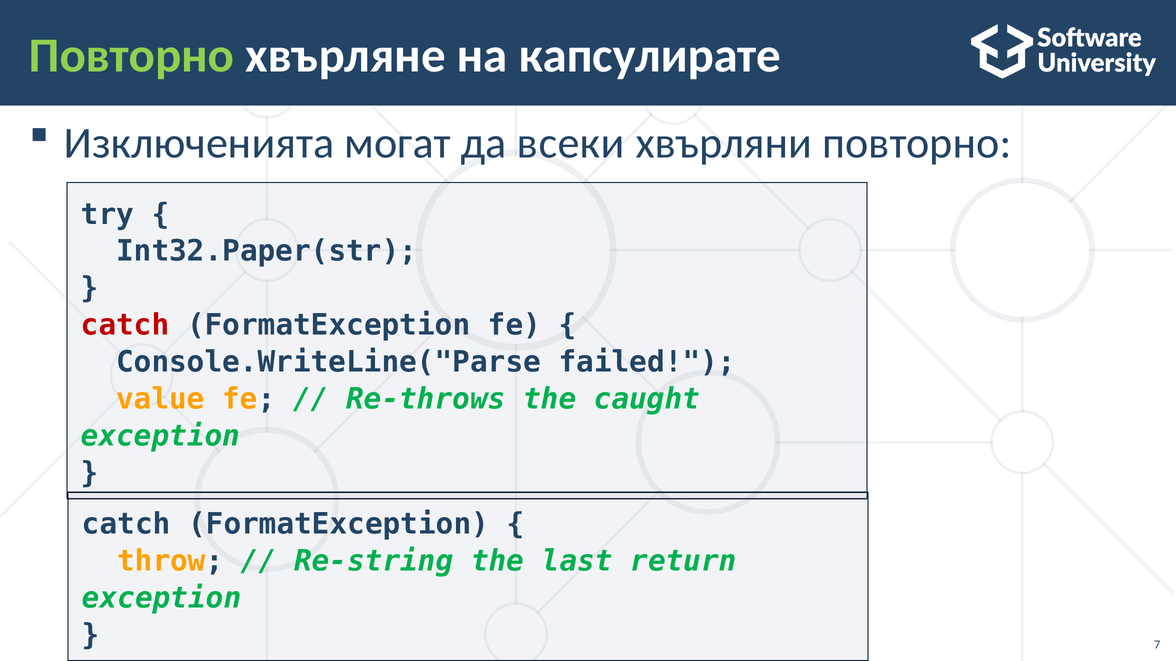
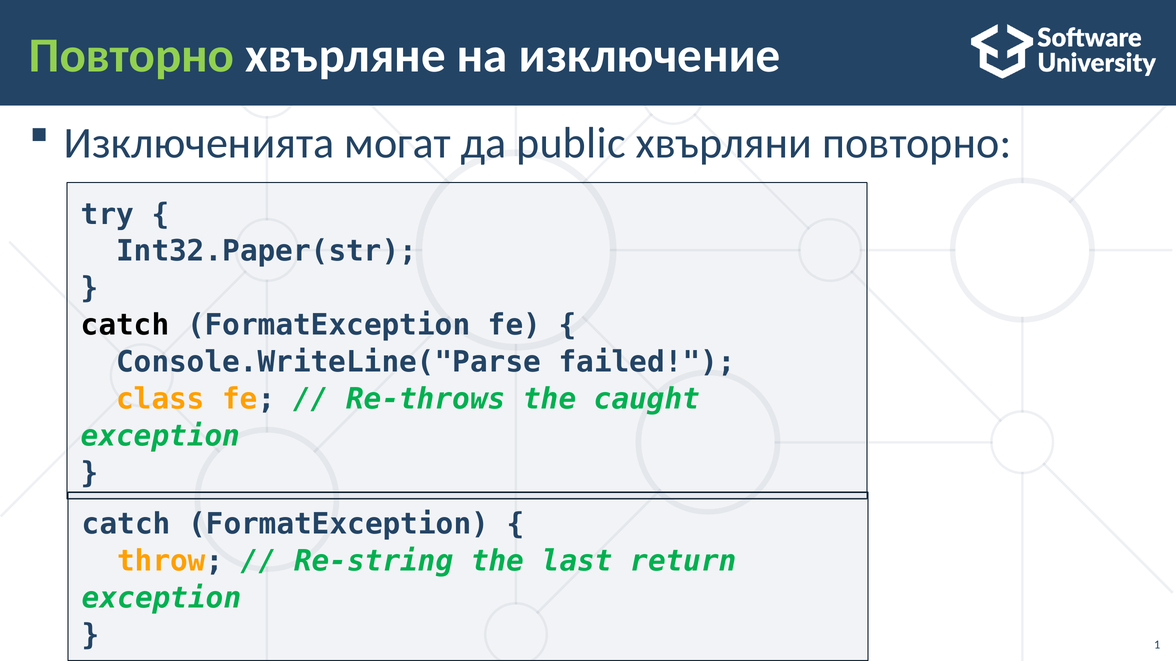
капсулирате: капсулирате -> изключение
всеки: всеки -> public
catch at (125, 325) colour: red -> black
value: value -> class
7: 7 -> 1
